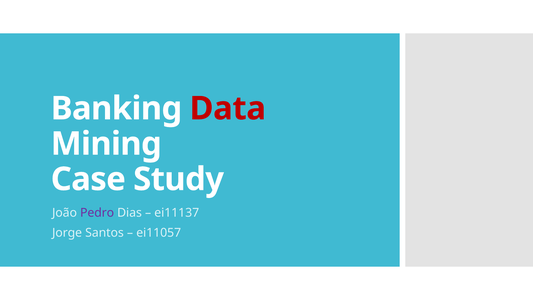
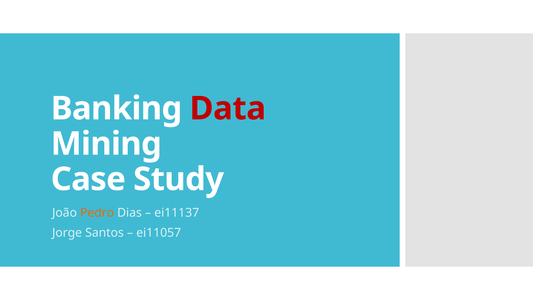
Pedro colour: purple -> orange
